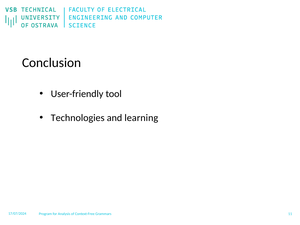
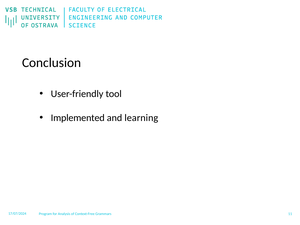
Technologies: Technologies -> Implemented
